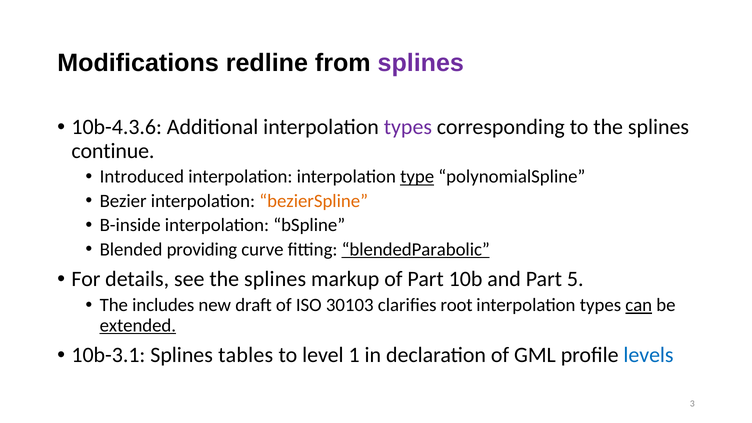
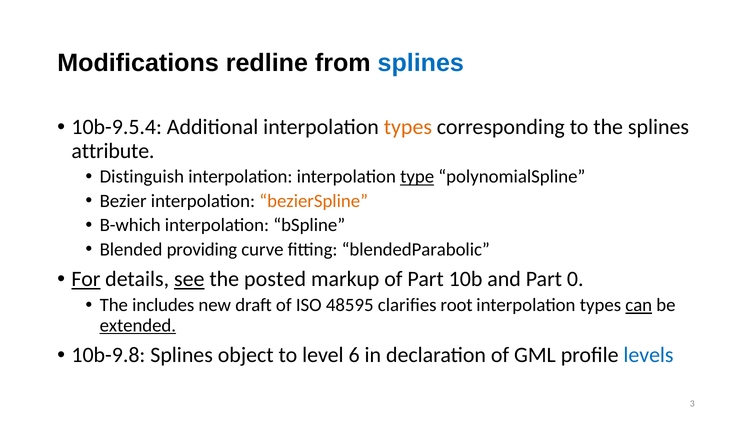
splines at (421, 63) colour: purple -> blue
10b-4.3.6: 10b-4.3.6 -> 10b-9.5.4
types at (408, 127) colour: purple -> orange
continue: continue -> attribute
Introduced: Introduced -> Distinguish
B-inside: B-inside -> B-which
blendedParabolic underline: present -> none
For underline: none -> present
see underline: none -> present
splines at (275, 279): splines -> posted
5: 5 -> 0
30103: 30103 -> 48595
10b-3.1: 10b-3.1 -> 10b-9.8
tables: tables -> object
1: 1 -> 6
